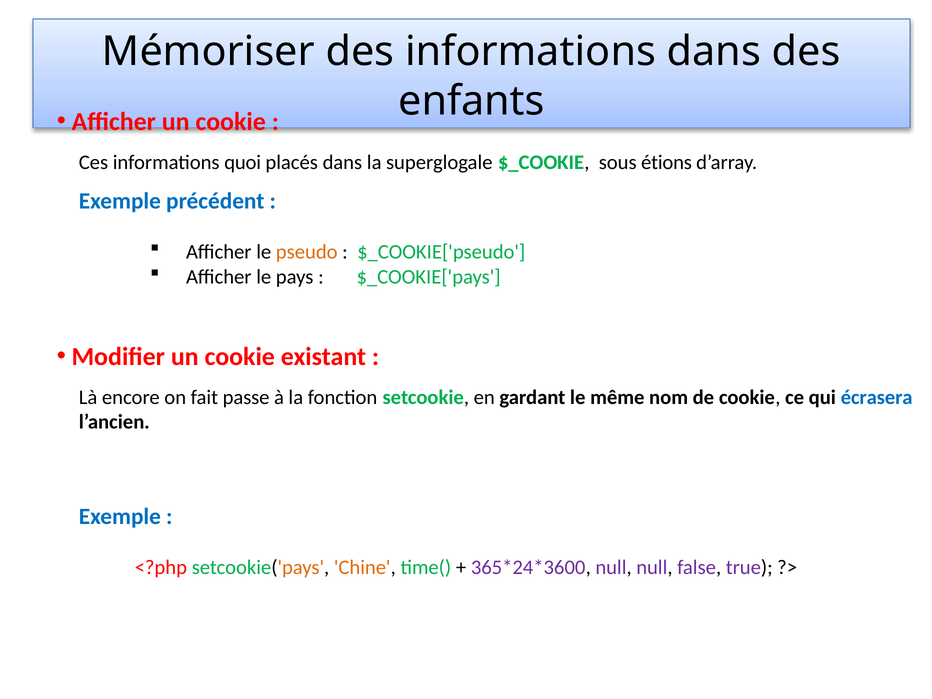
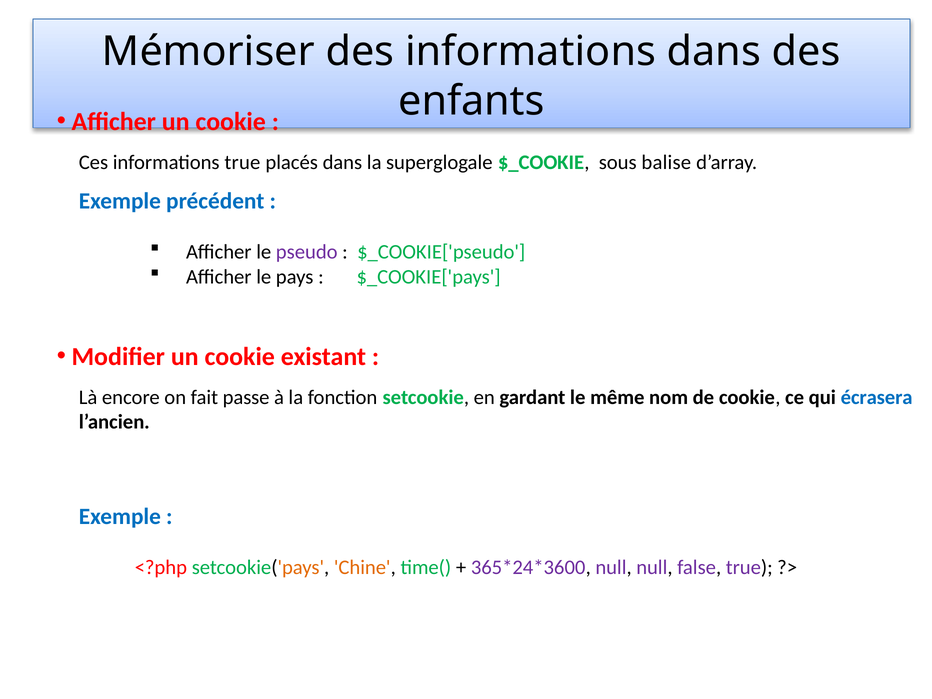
informations quoi: quoi -> true
étions: étions -> balise
pseudo colour: orange -> purple
